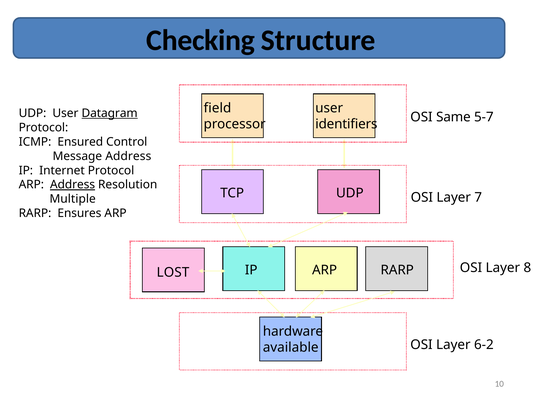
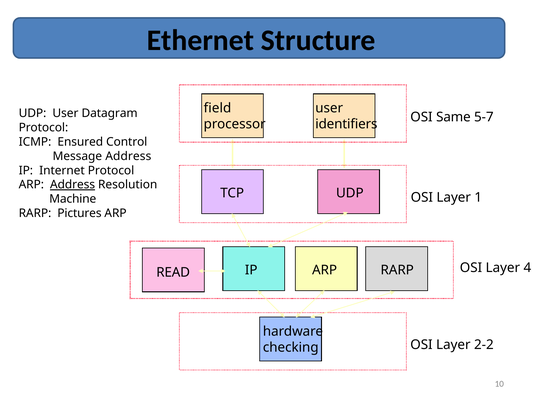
Checking: Checking -> Ethernet
Datagram underline: present -> none
7: 7 -> 1
Multiple: Multiple -> Machine
Ensures: Ensures -> Pictures
8: 8 -> 4
LOST: LOST -> READ
6-2: 6-2 -> 2-2
available: available -> checking
